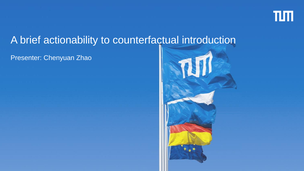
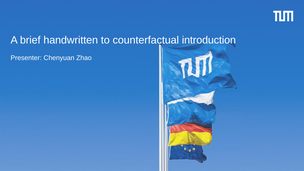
actionability: actionability -> handwritten
